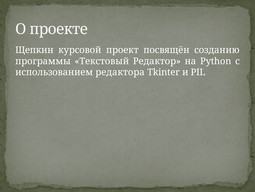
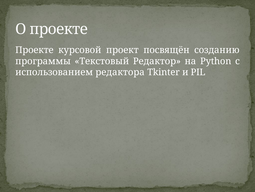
Щепкин at (34, 50): Щепкин -> Проекте
